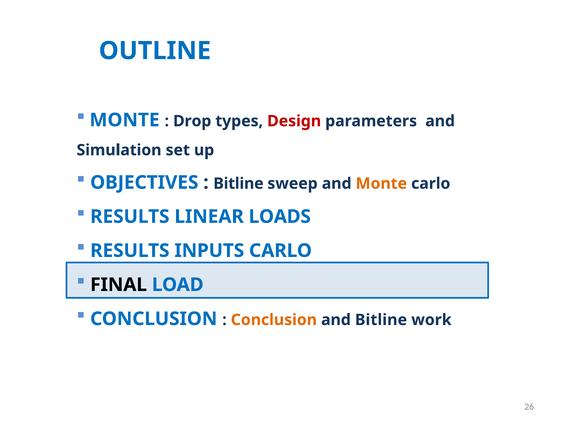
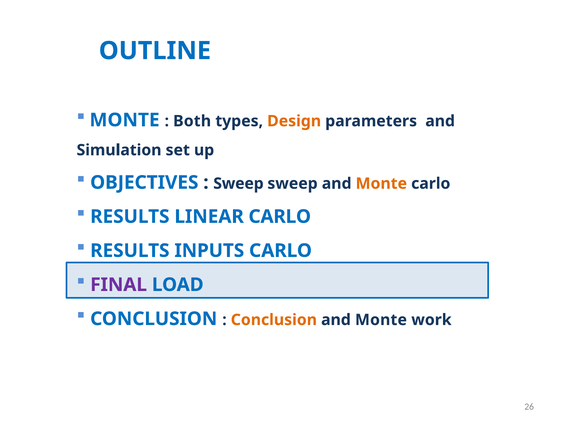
Drop: Drop -> Both
Design colour: red -> orange
Bitline at (238, 184): Bitline -> Sweep
LINEAR LOADS: LOADS -> CARLO
FINAL colour: black -> purple
Bitline at (381, 320): Bitline -> Monte
